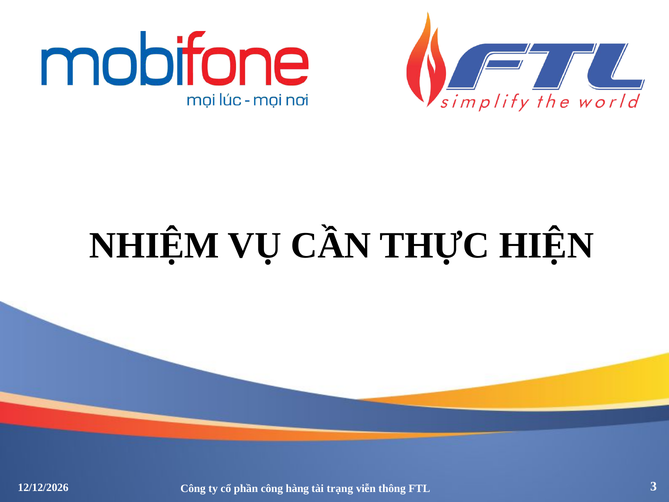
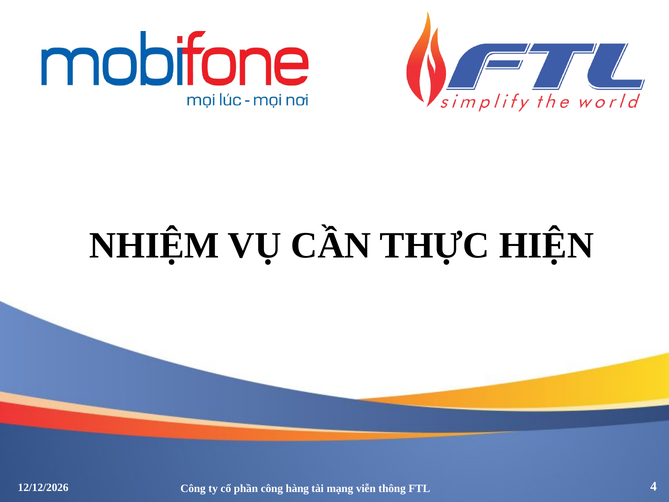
3: 3 -> 4
trạng: trạng -> mạng
